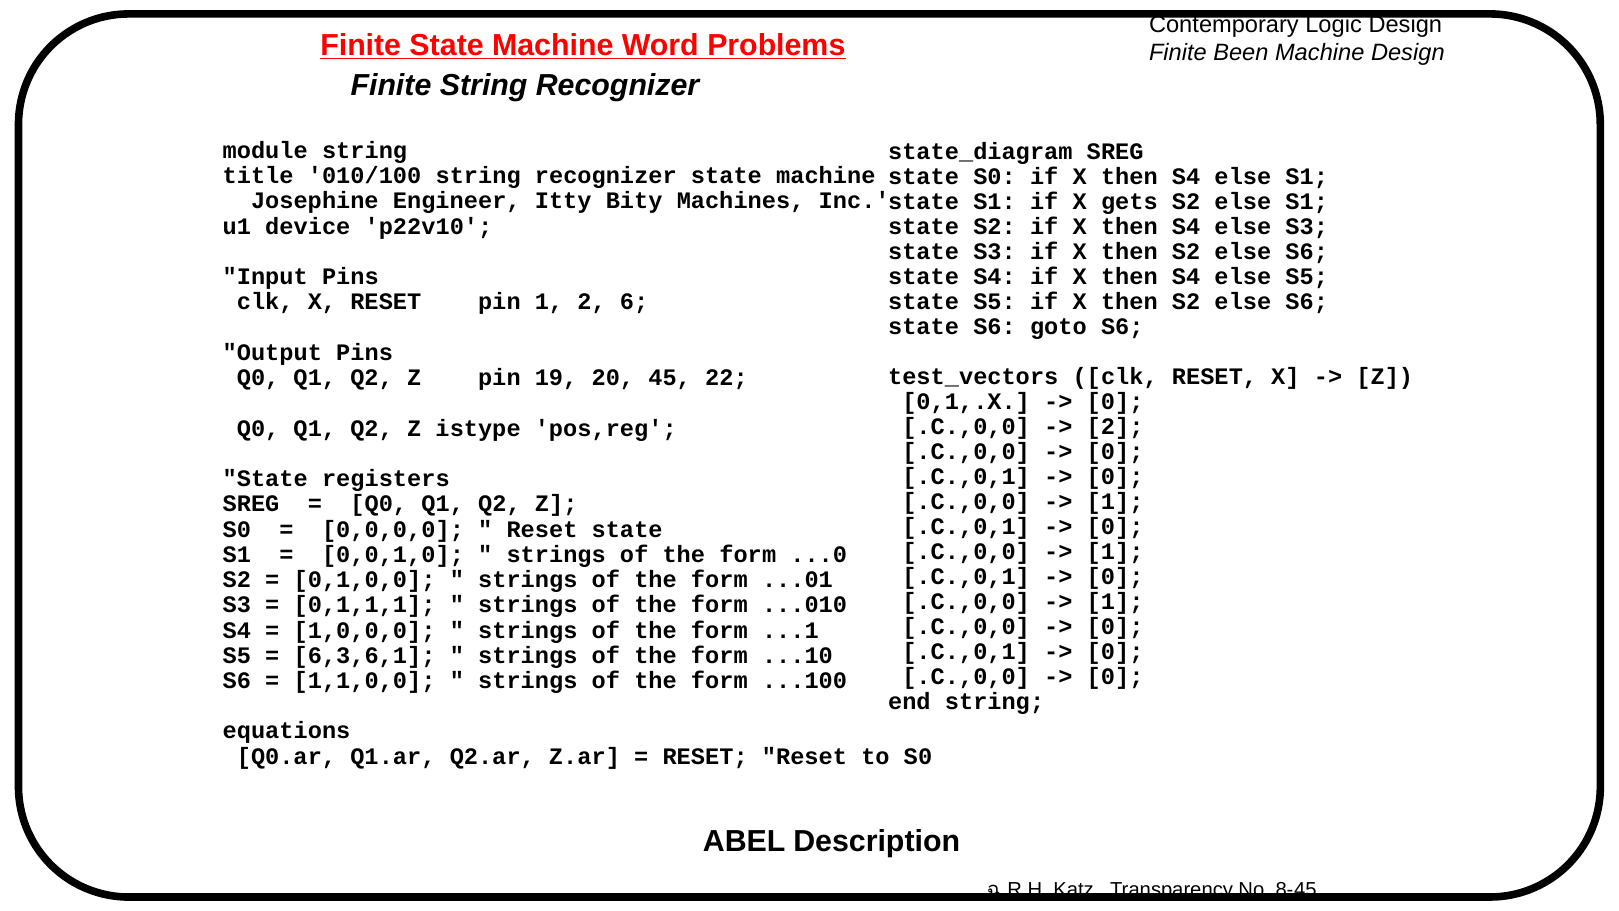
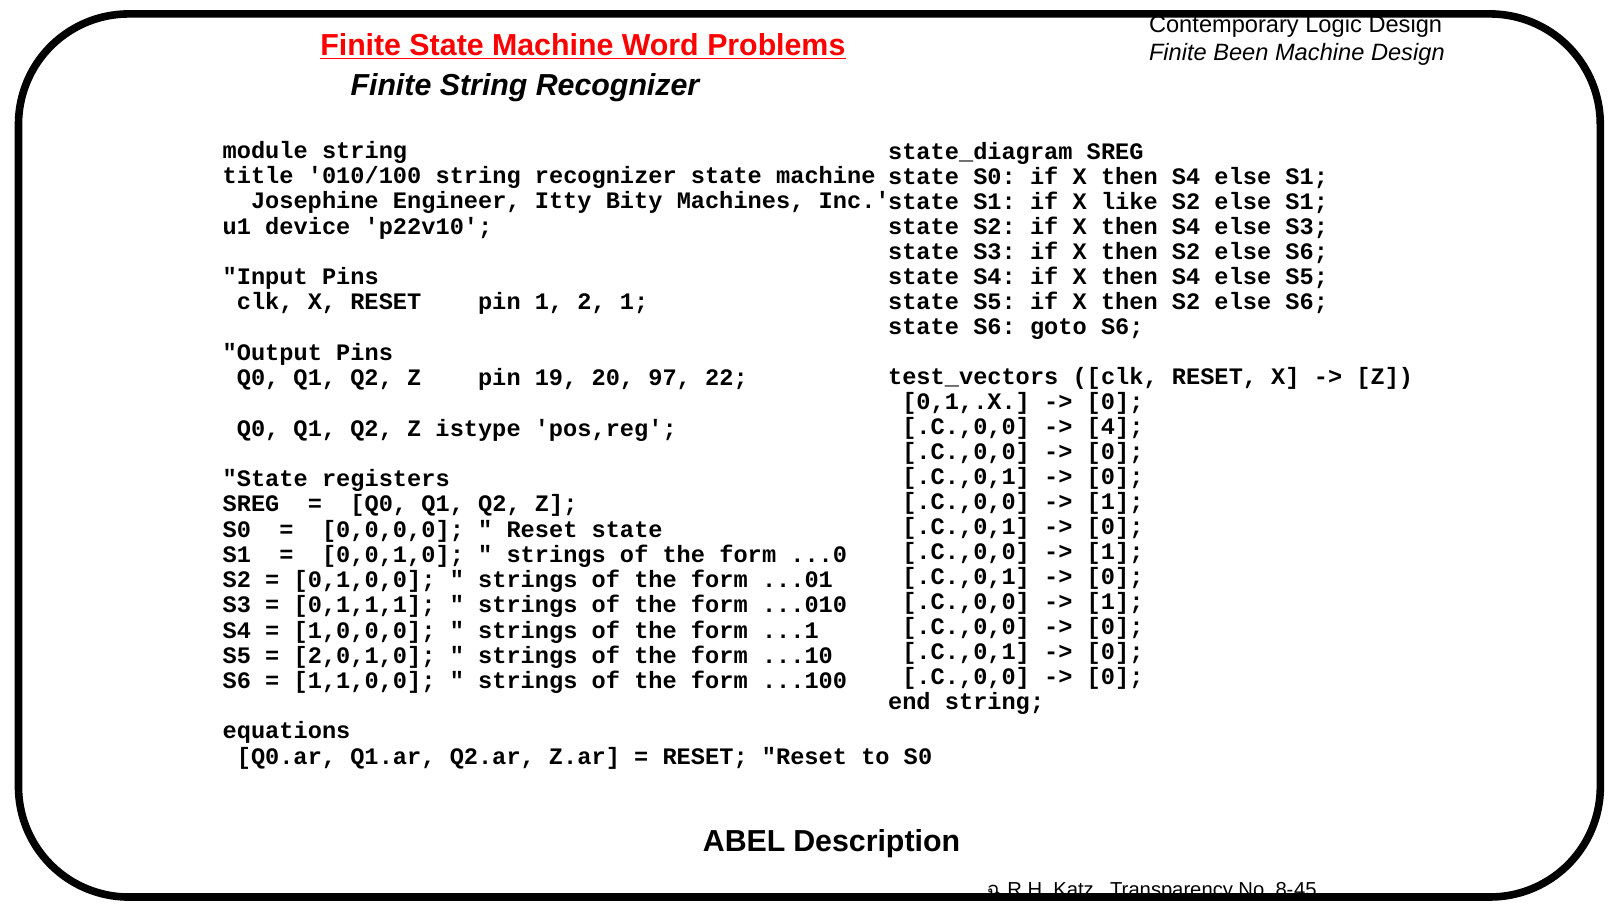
gets: gets -> like
2 6: 6 -> 1
45: 45 -> 97
2 at (1115, 427): 2 -> 4
6,3,6,1: 6,3,6,1 -> 2,0,1,0
